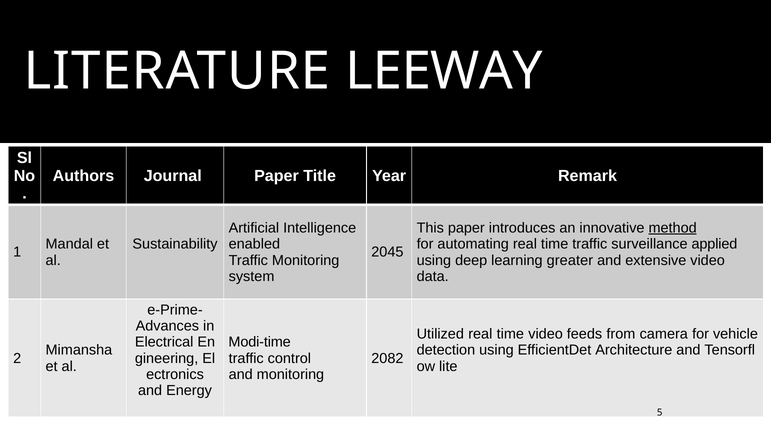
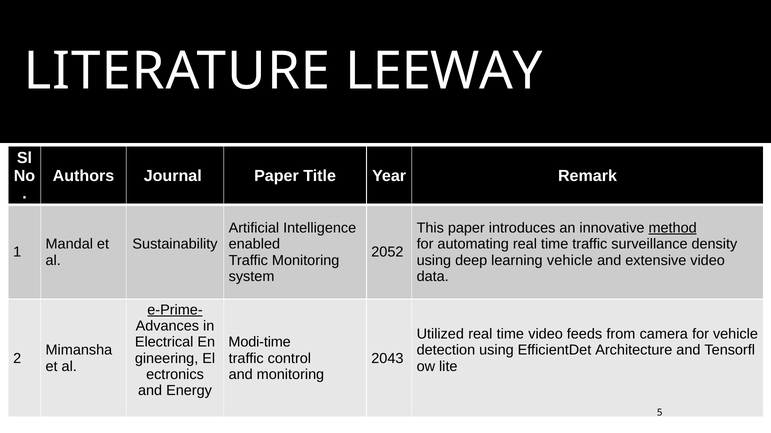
applied: applied -> density
2045: 2045 -> 2052
learning greater: greater -> vehicle
e-Prime- underline: none -> present
2082: 2082 -> 2043
